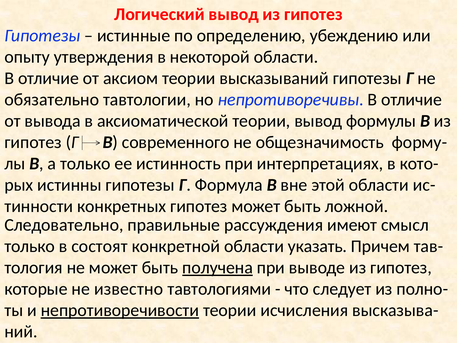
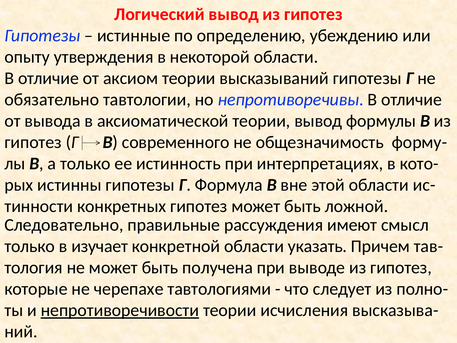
состоят: состоят -> изучает
получена underline: present -> none
известно: известно -> черепахе
